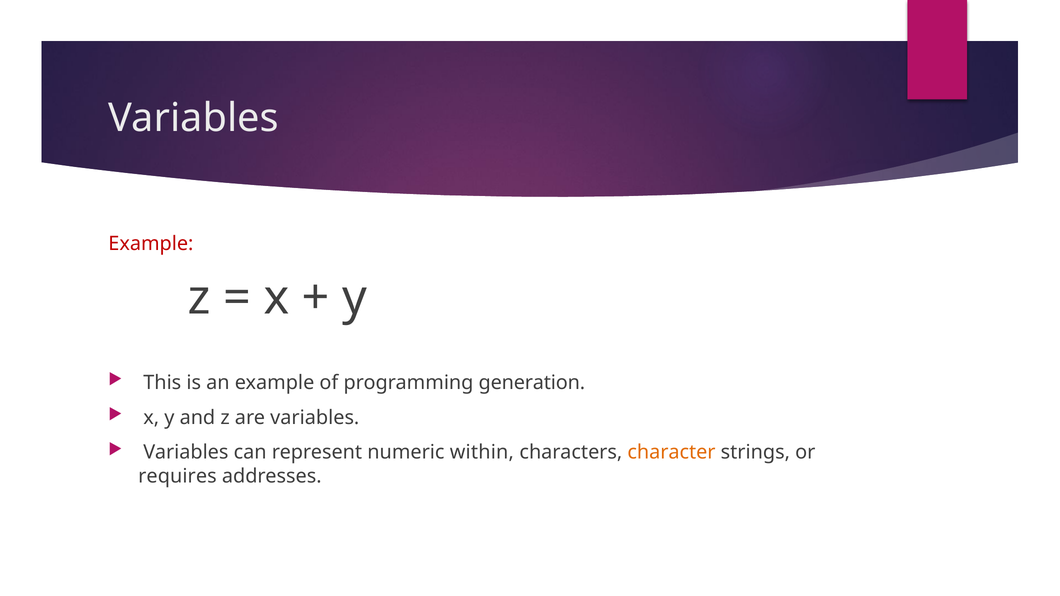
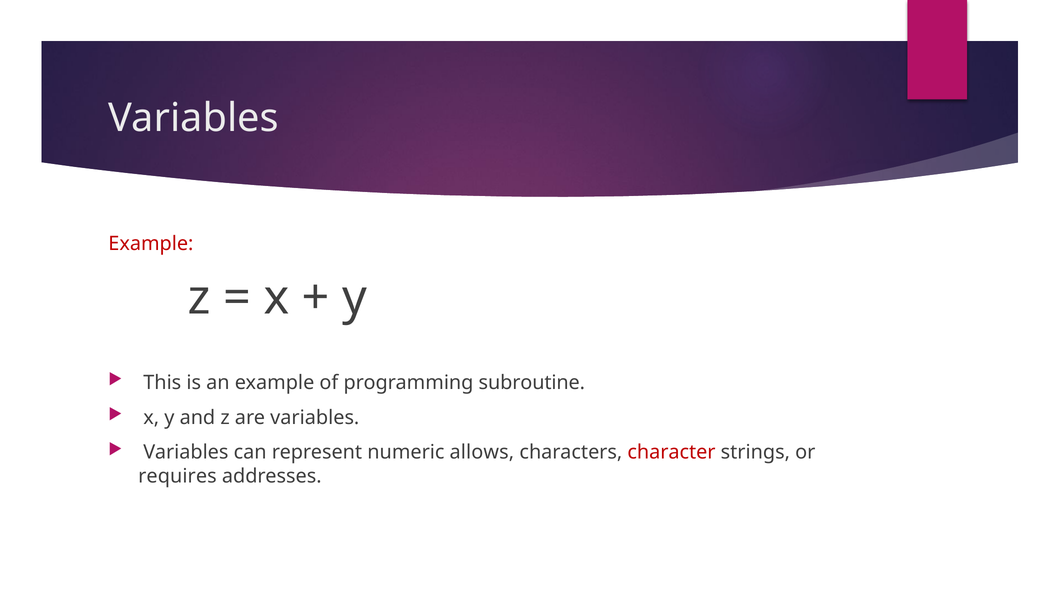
generation: generation -> subroutine
within: within -> allows
character colour: orange -> red
